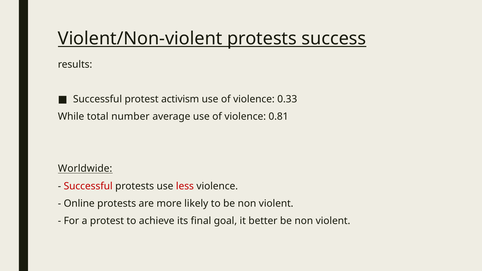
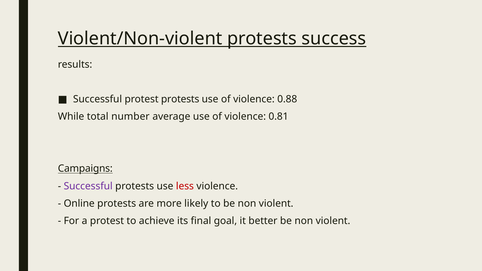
protest activism: activism -> protests
0.33: 0.33 -> 0.88
Worldwide: Worldwide -> Campaigns
Successful at (88, 186) colour: red -> purple
